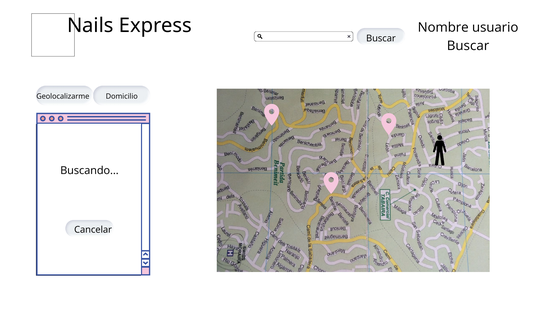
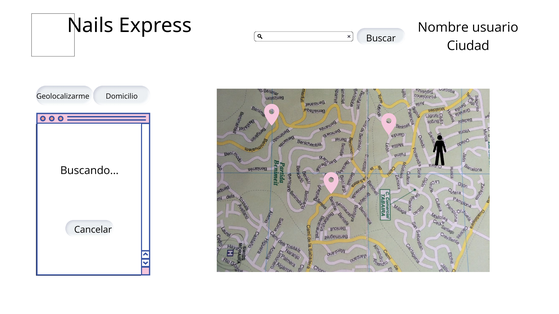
Buscar at (468, 46): Buscar -> Ciudad
